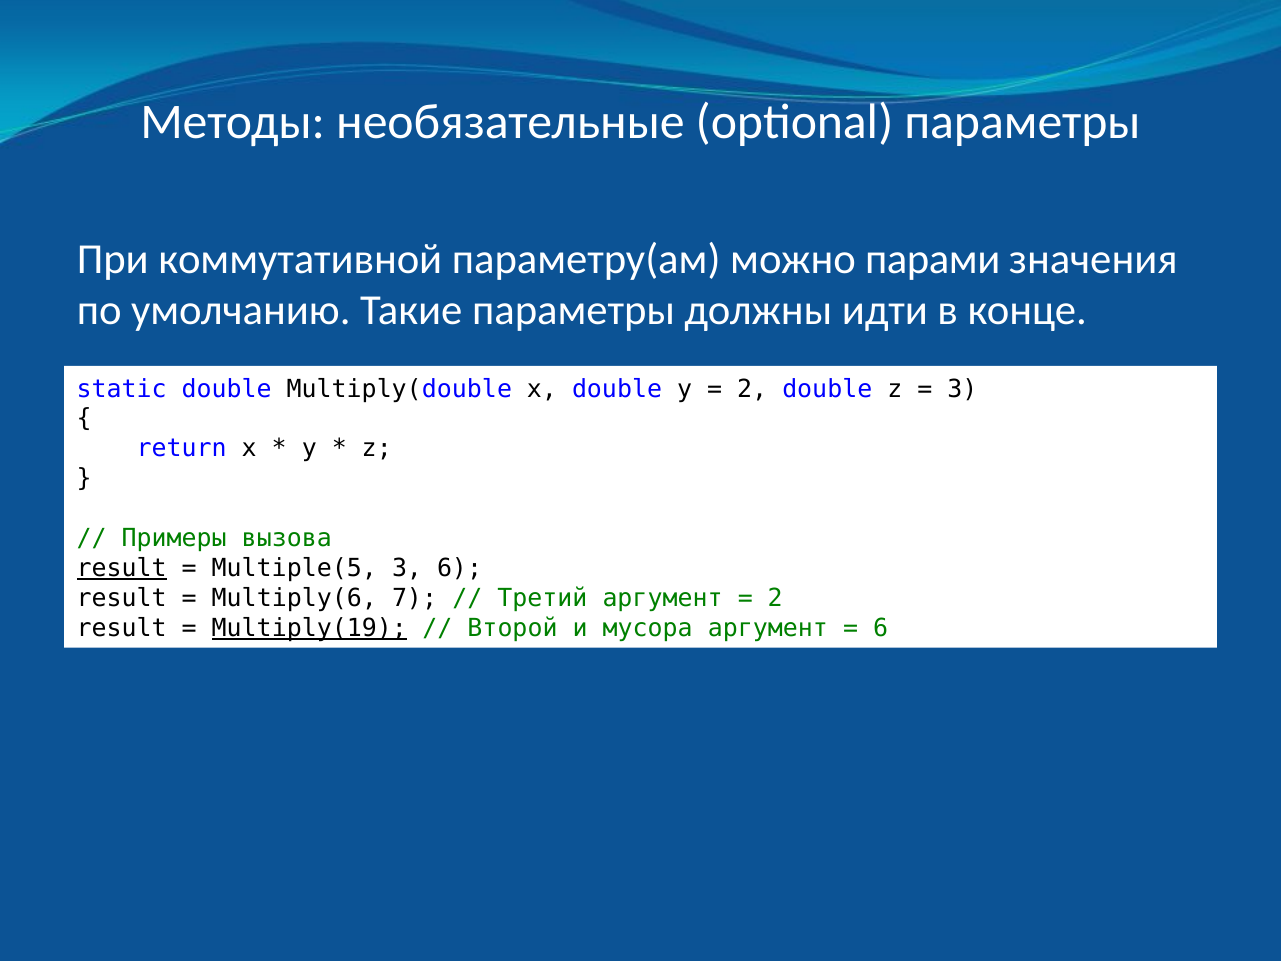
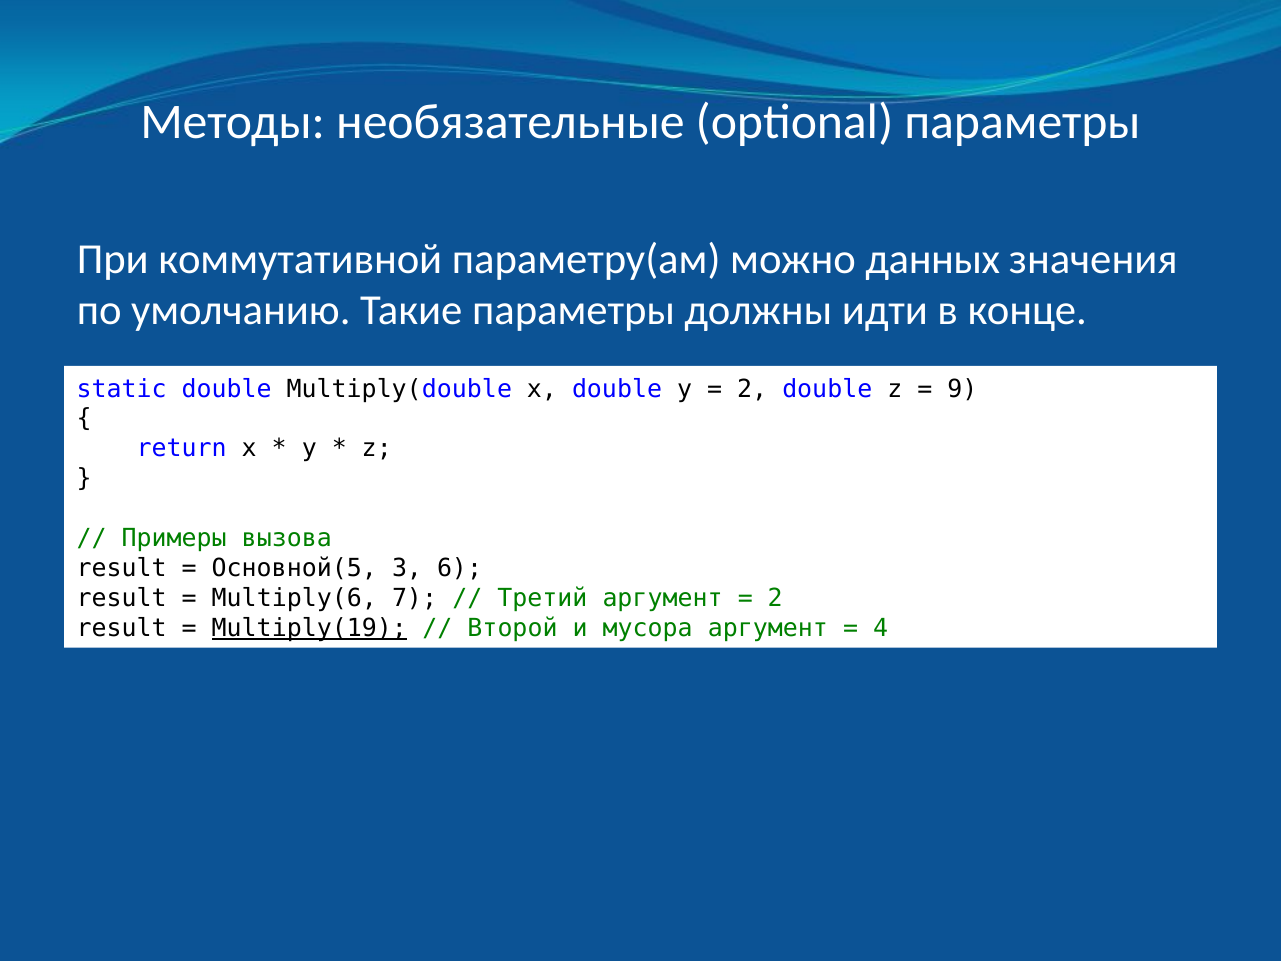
парами: парами -> данных
3 at (962, 389): 3 -> 9
result at (122, 568) underline: present -> none
Multiple(5: Multiple(5 -> Основной(5
6 at (881, 628): 6 -> 4
